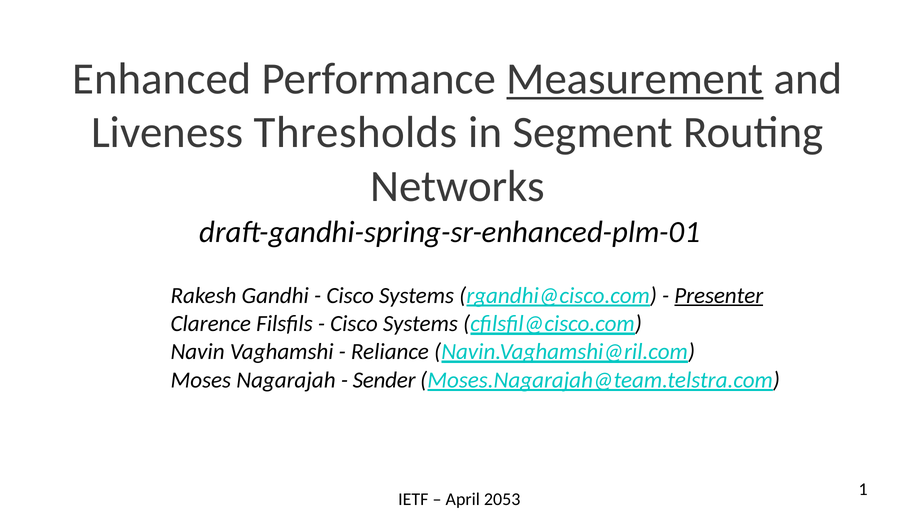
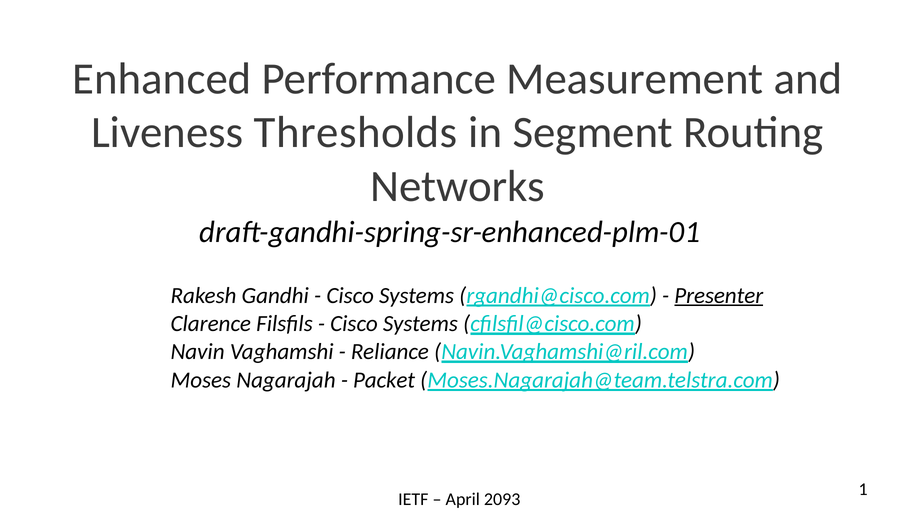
Measurement underline: present -> none
Sender: Sender -> Packet
2053: 2053 -> 2093
